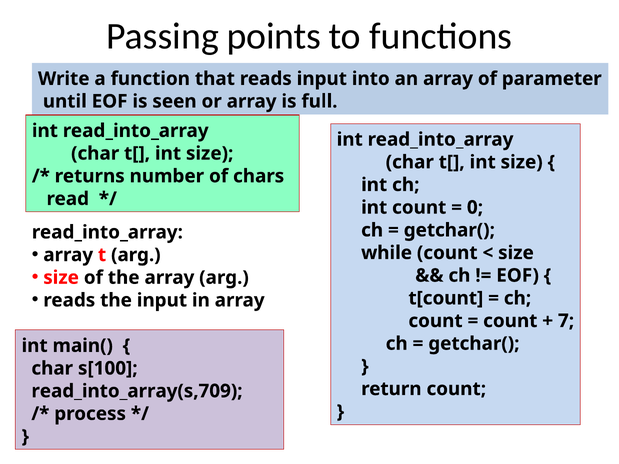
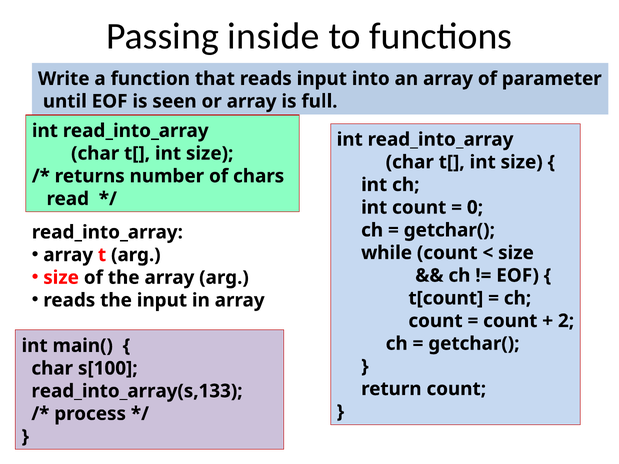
points: points -> inside
7: 7 -> 2
read_into_array(s,709: read_into_array(s,709 -> read_into_array(s,133
